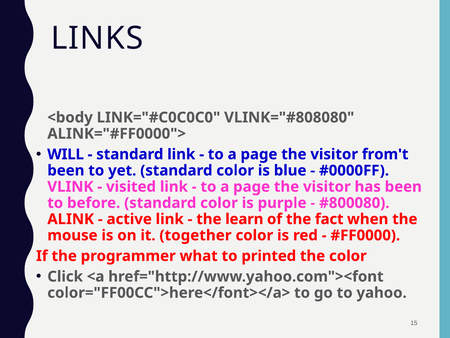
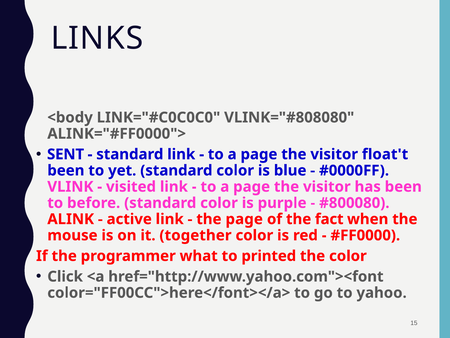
WILL: WILL -> SENT
from't: from't -> float't
the learn: learn -> page
